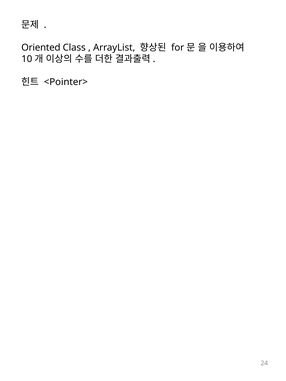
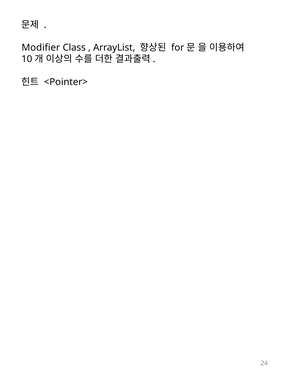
Oriented: Oriented -> Modifier
